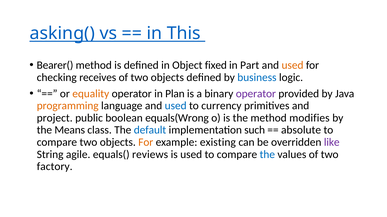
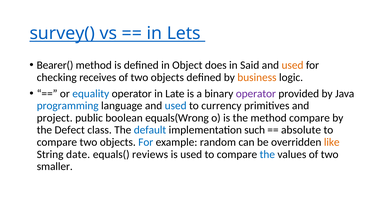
asking(: asking( -> survey(
This: This -> Lets
fixed: fixed -> does
Part: Part -> Said
business colour: blue -> orange
equality colour: orange -> blue
Plan: Plan -> Late
programming colour: orange -> blue
method modifies: modifies -> compare
Means: Means -> Defect
For at (146, 143) colour: orange -> blue
existing: existing -> random
like colour: purple -> orange
agile: agile -> date
factory: factory -> smaller
